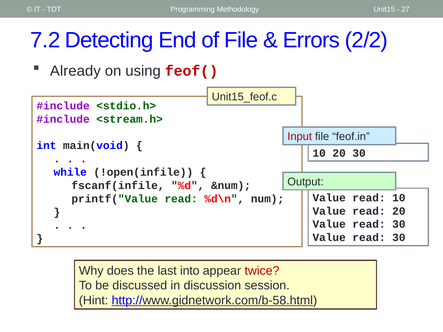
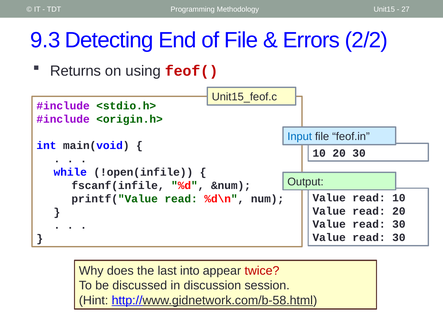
7.2: 7.2 -> 9.3
Already: Already -> Returns
<stream.h>: <stream.h> -> <origin.h>
Input colour: red -> blue
